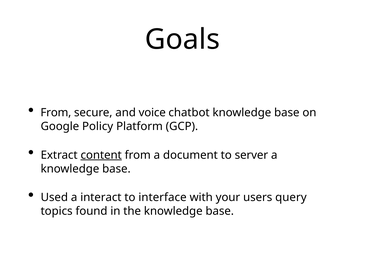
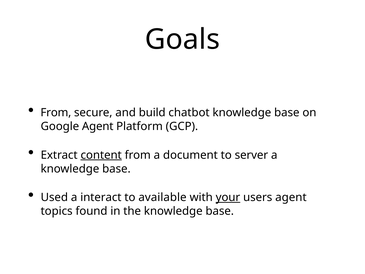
voice: voice -> build
Google Policy: Policy -> Agent
interface: interface -> available
your underline: none -> present
users query: query -> agent
